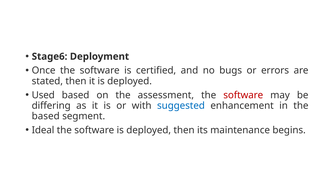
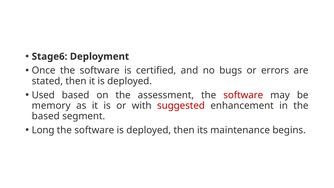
differing: differing -> memory
suggested colour: blue -> red
Ideal: Ideal -> Long
